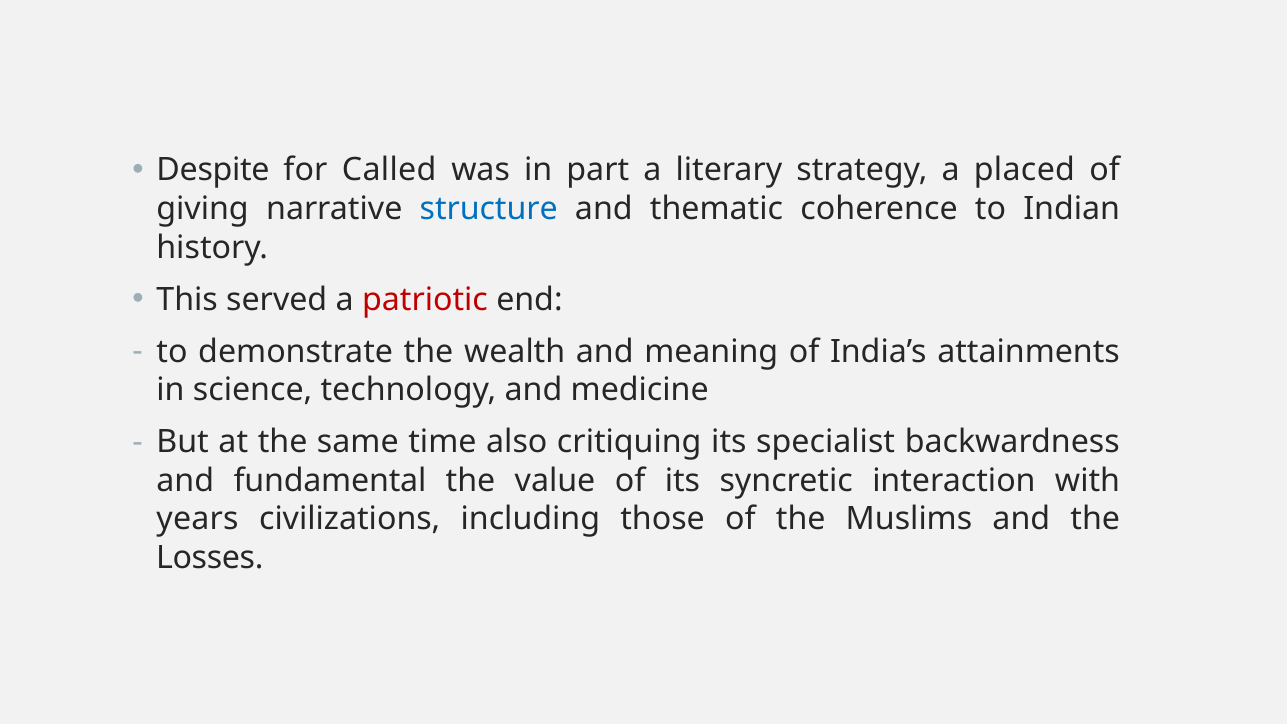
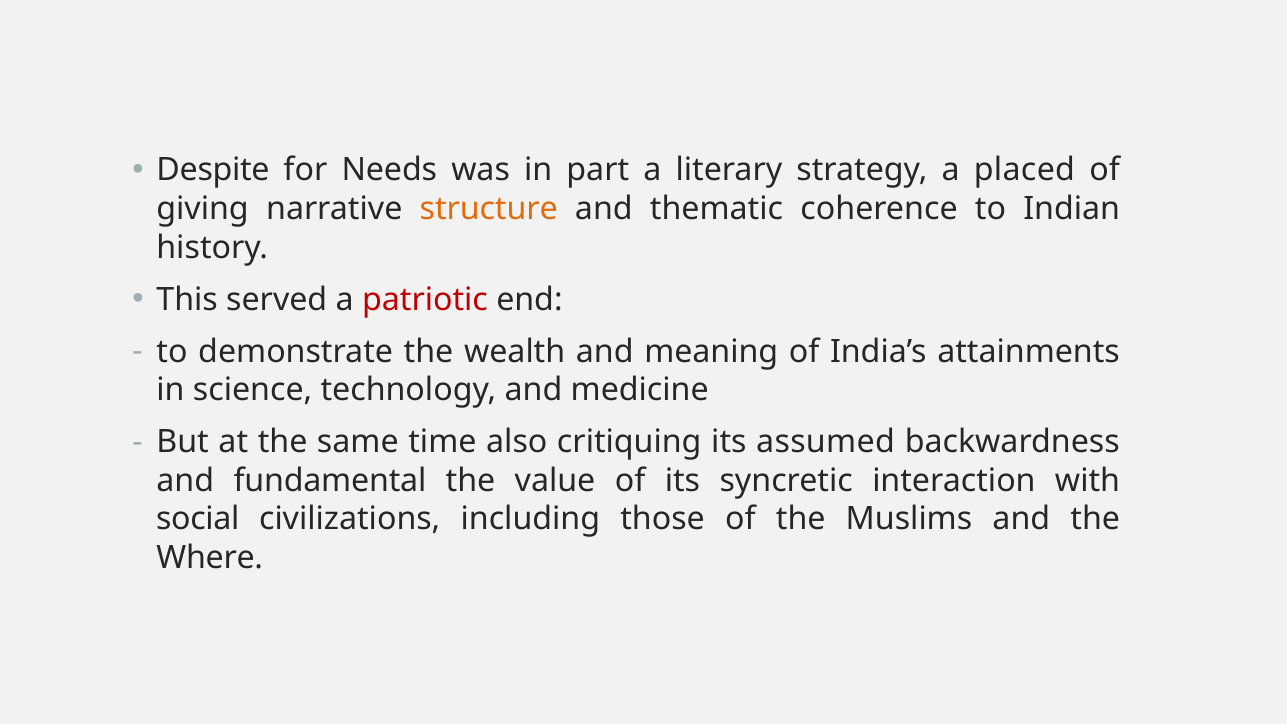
Called: Called -> Needs
structure colour: blue -> orange
specialist: specialist -> assumed
years: years -> social
Losses: Losses -> Where
